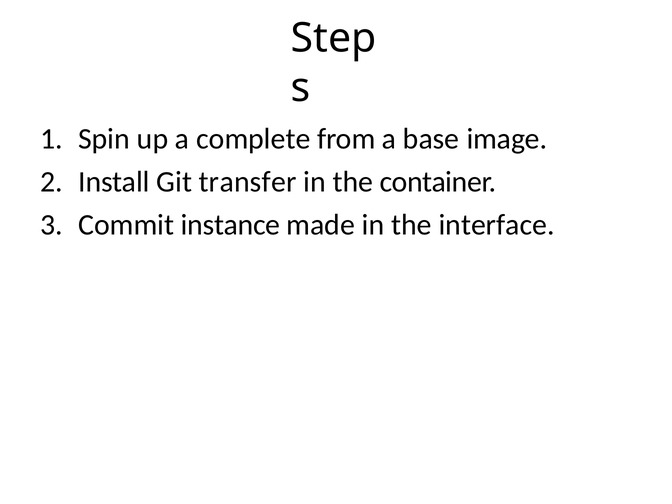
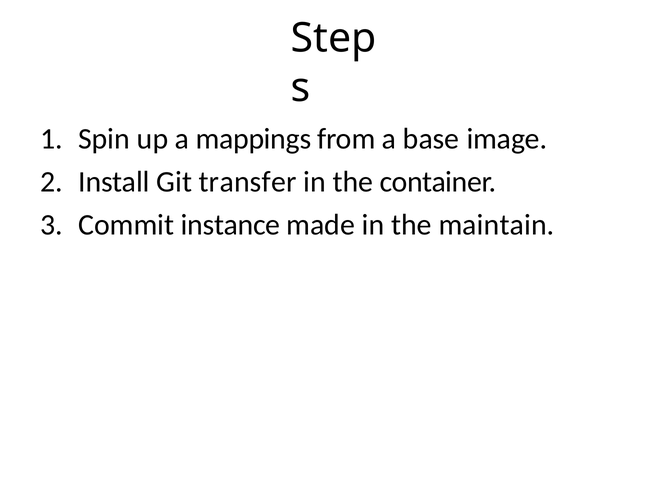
complete: complete -> mappings
interface: interface -> maintain
